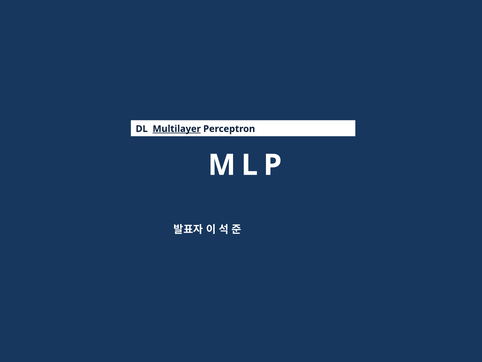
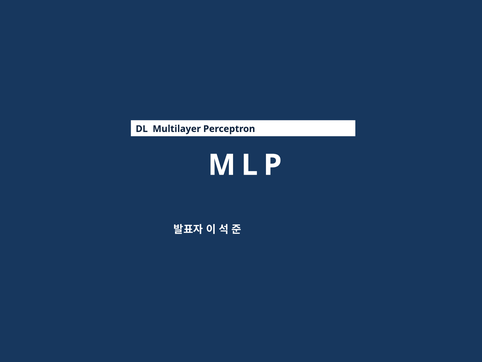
Multilayer underline: present -> none
